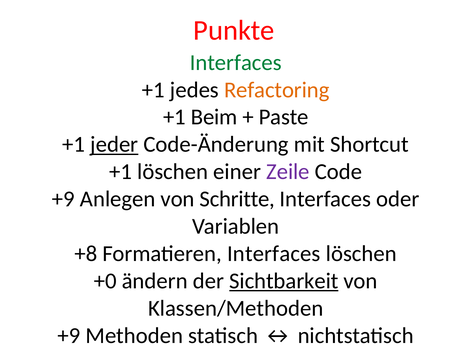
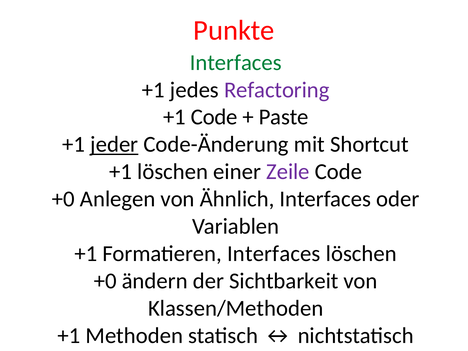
Refactoring colour: orange -> purple
+1 Beim: Beim -> Code
+9 at (63, 199): +9 -> +0
Schritte: Schritte -> Ähnlich
+8 at (86, 254): +8 -> +1
Sichtbarkeit underline: present -> none
+9 at (69, 336): +9 -> +1
